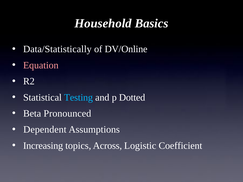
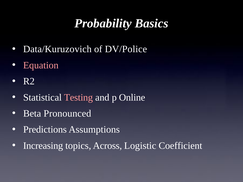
Household: Household -> Probability
Data/Statistically: Data/Statistically -> Data/Kuruzovich
DV/Online: DV/Online -> DV/Police
Testing colour: light blue -> pink
Dotted: Dotted -> Online
Dependent: Dependent -> Predictions
